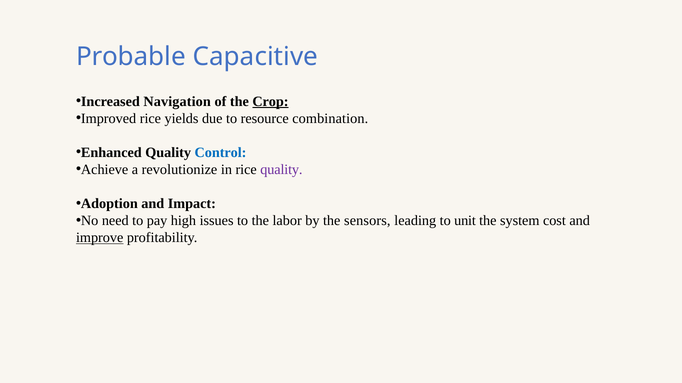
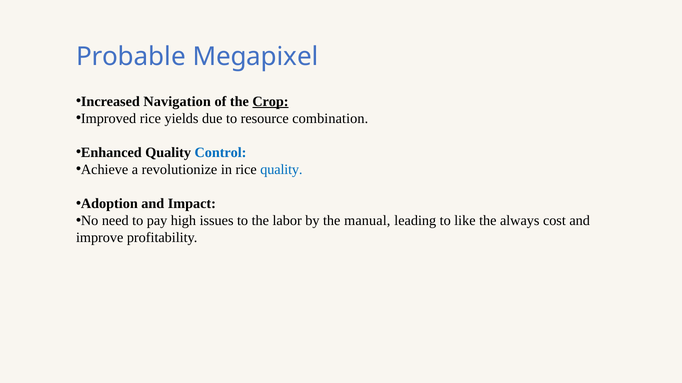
Capacitive: Capacitive -> Megapixel
quality at (281, 170) colour: purple -> blue
sensors: sensors -> manual
unit: unit -> like
system: system -> always
improve underline: present -> none
